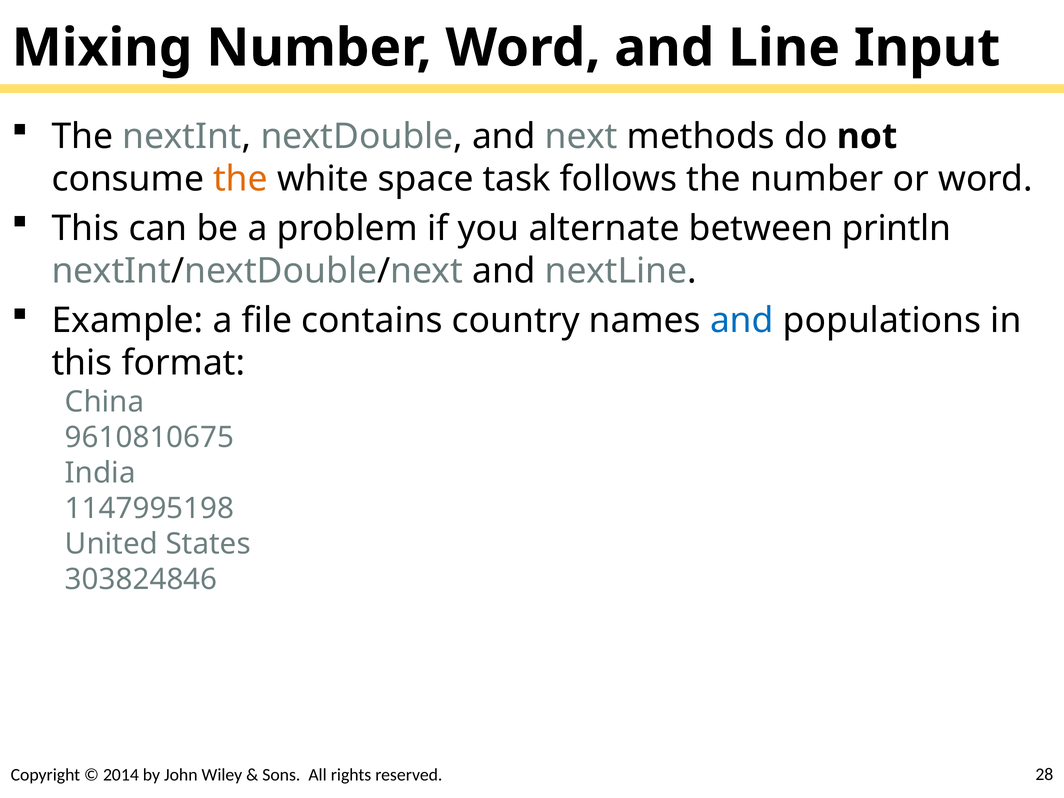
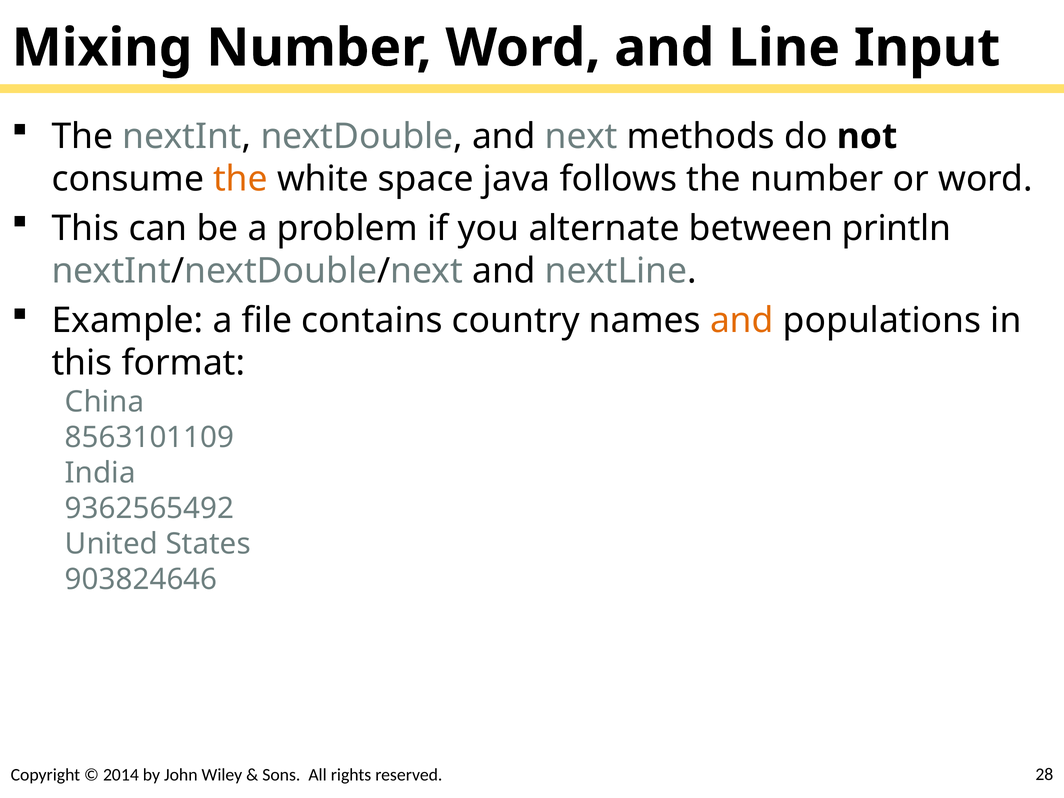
task: task -> java
and at (742, 321) colour: blue -> orange
9610810675: 9610810675 -> 8563101109
1147995198: 1147995198 -> 9362565492
303824846: 303824846 -> 903824646
